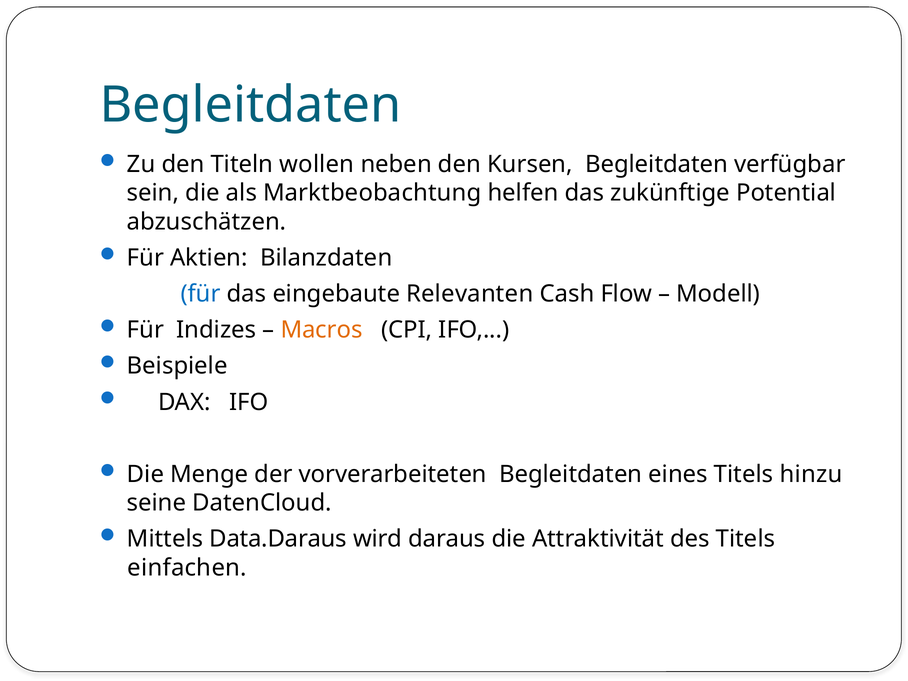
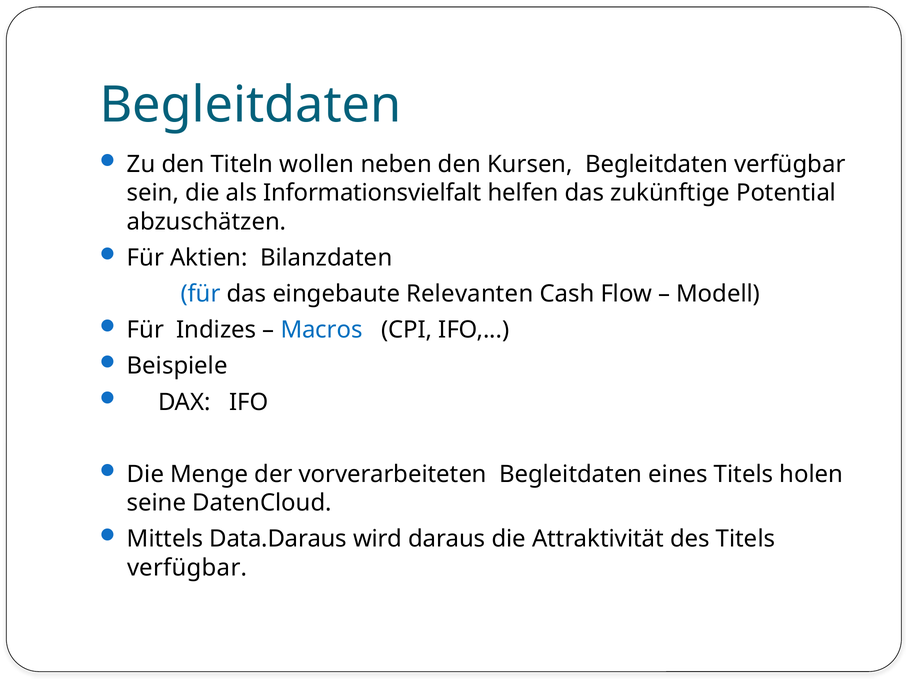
Marktbeobachtung: Marktbeobachtung -> Informationsvielfalt
Macros colour: orange -> blue
hinzu: hinzu -> holen
einfachen at (187, 568): einfachen -> verfügbar
